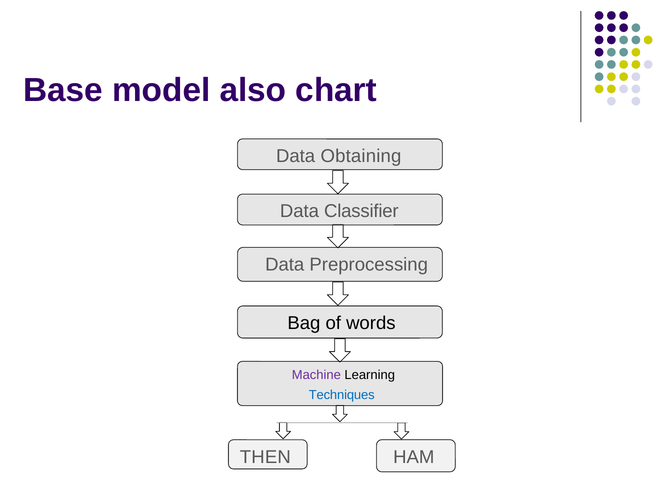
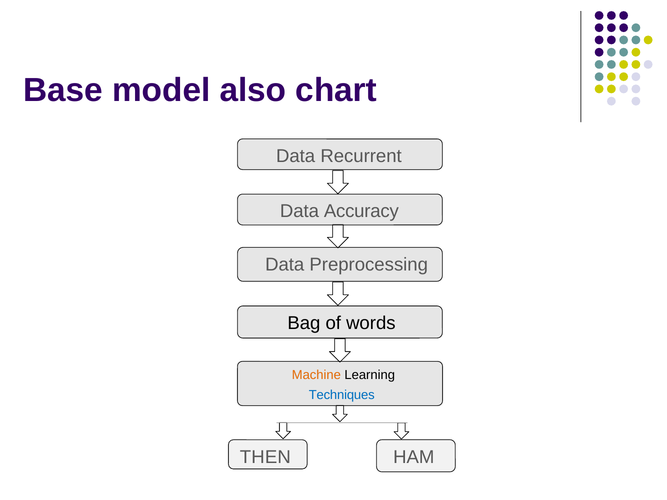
Obtaining: Obtaining -> Recurrent
Classifier: Classifier -> Accuracy
Machine colour: purple -> orange
